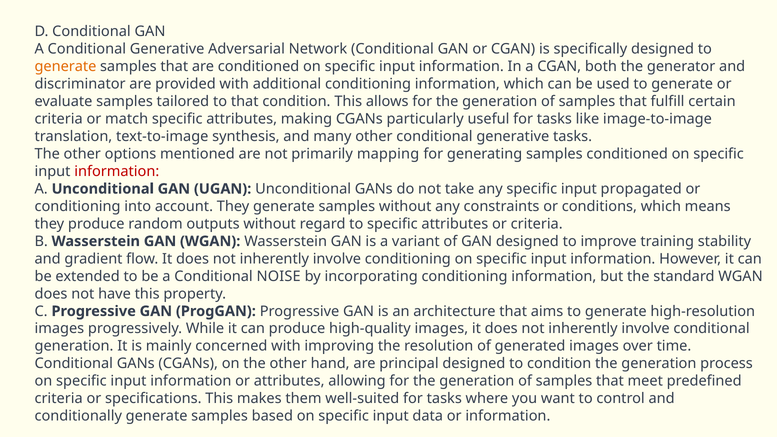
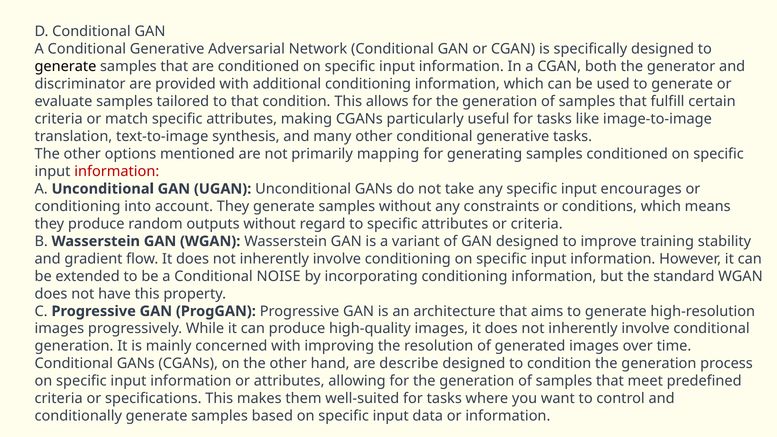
generate at (65, 66) colour: orange -> black
propagated: propagated -> encourages
principal: principal -> describe
